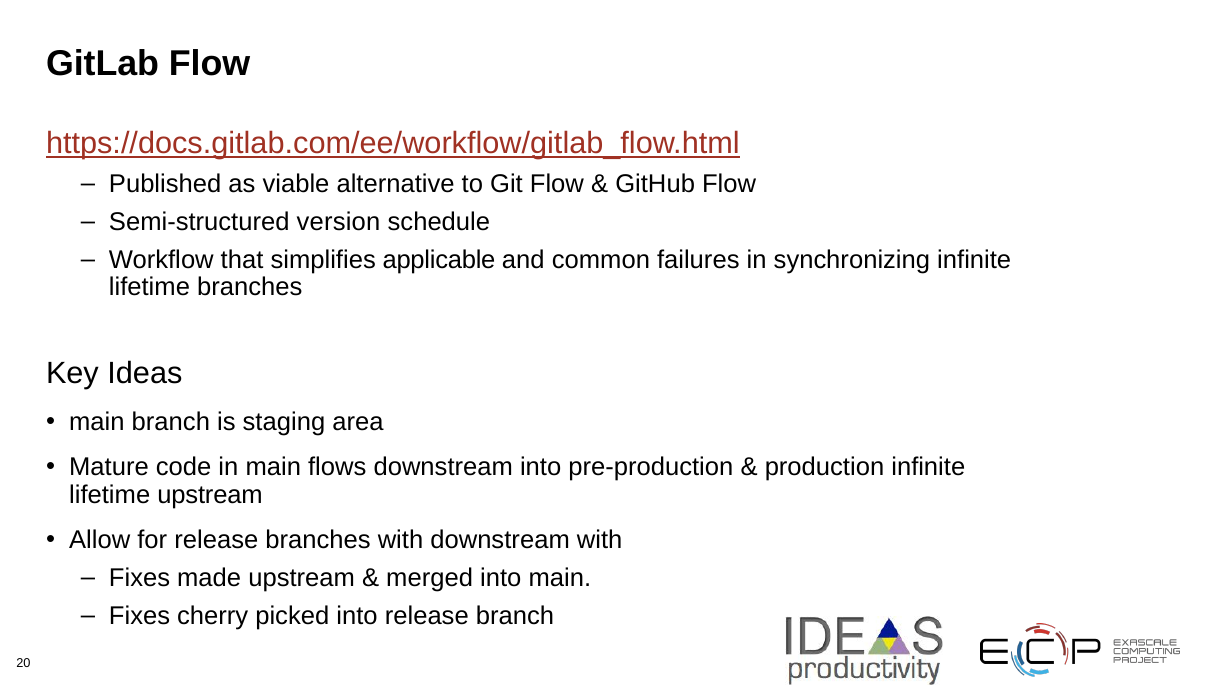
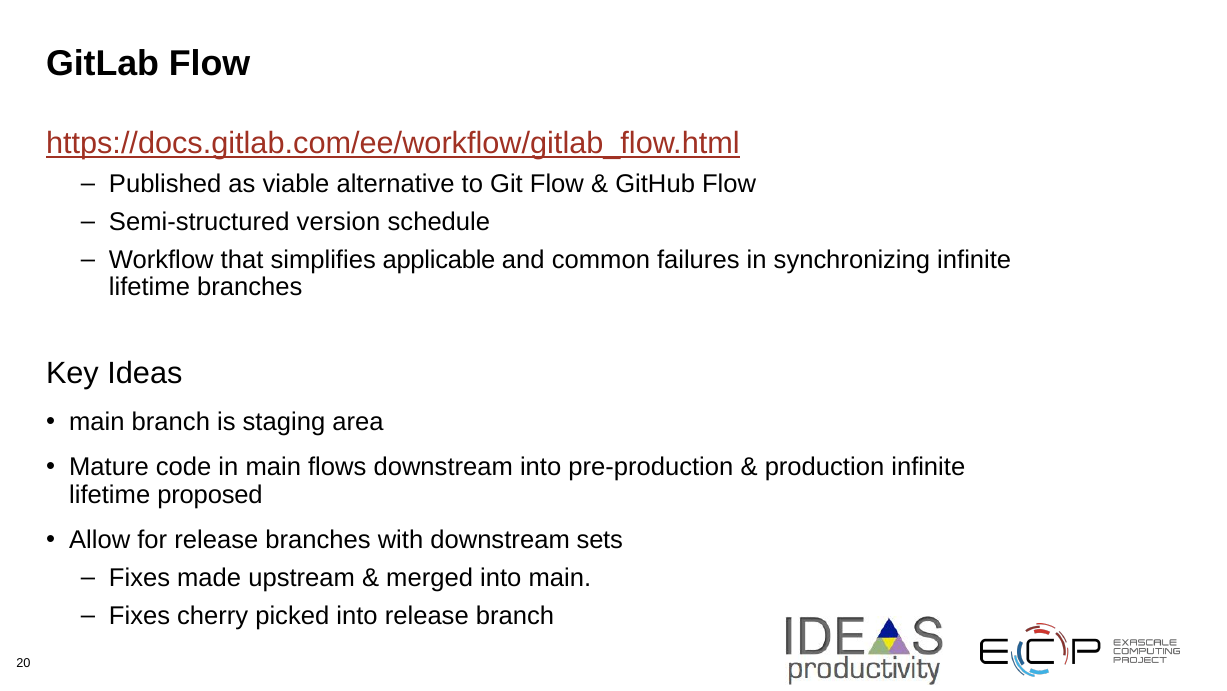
lifetime upstream: upstream -> proposed
downstream with: with -> sets
